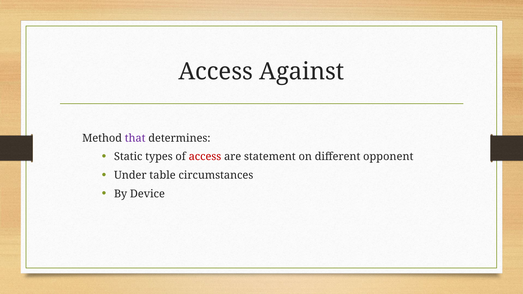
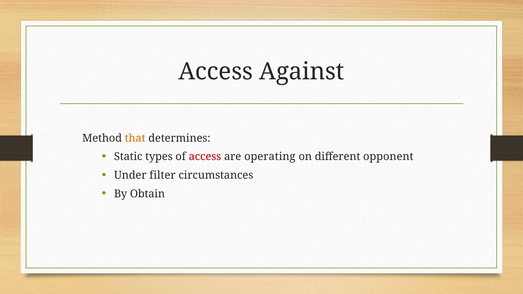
that colour: purple -> orange
statement: statement -> operating
table: table -> filter
Device: Device -> Obtain
